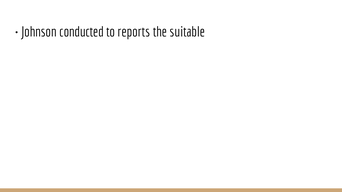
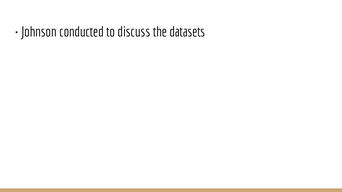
reports: reports -> discuss
suitable: suitable -> datasets
